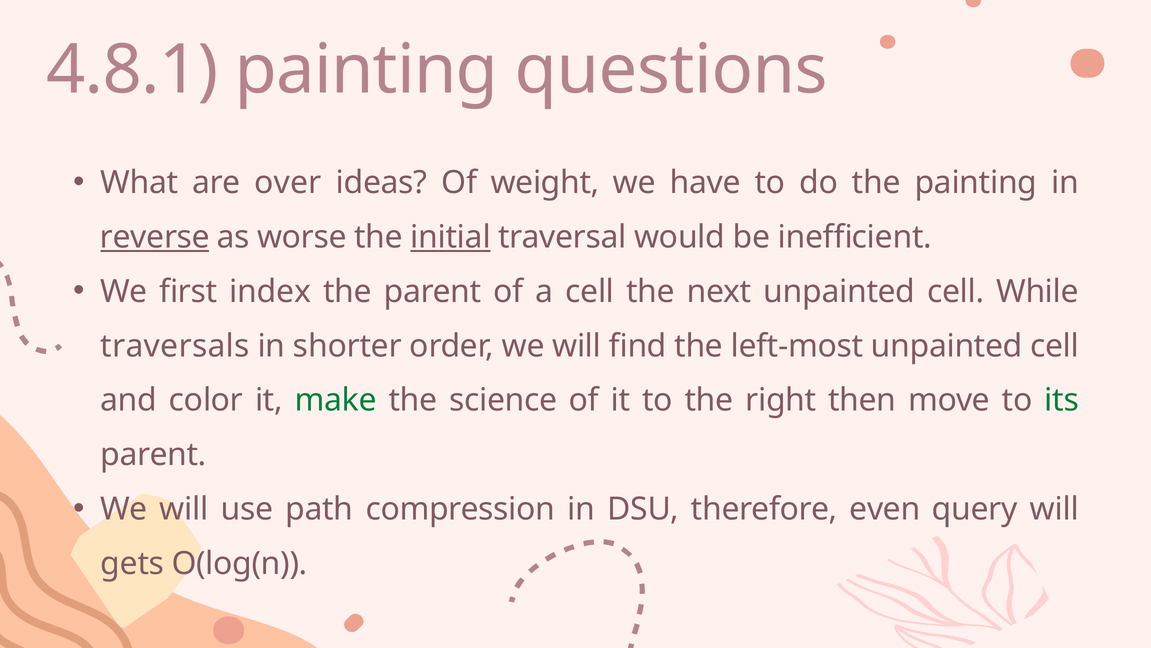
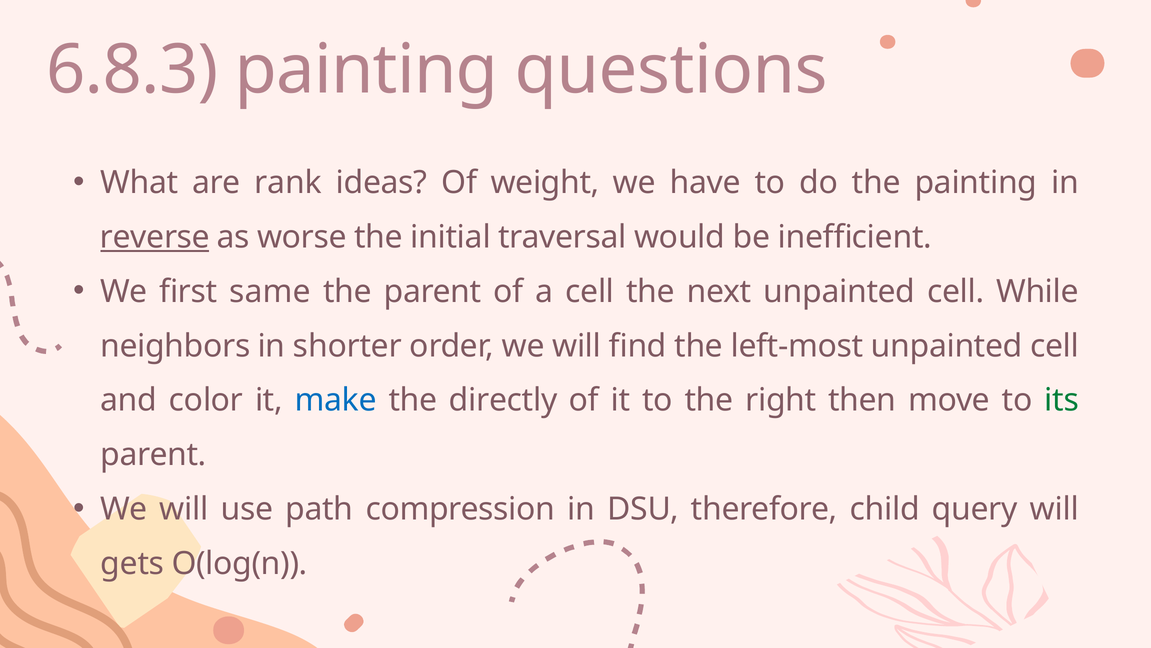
4.8.1: 4.8.1 -> 6.8.3
over: over -> rank
initial underline: present -> none
index: index -> same
traversals: traversals -> neighbors
make colour: green -> blue
science: science -> directly
even: even -> child
